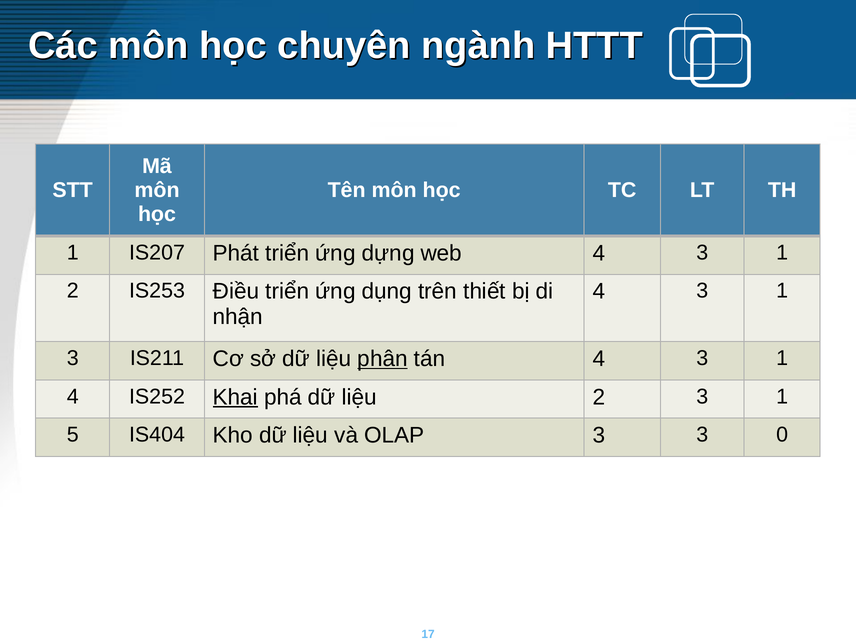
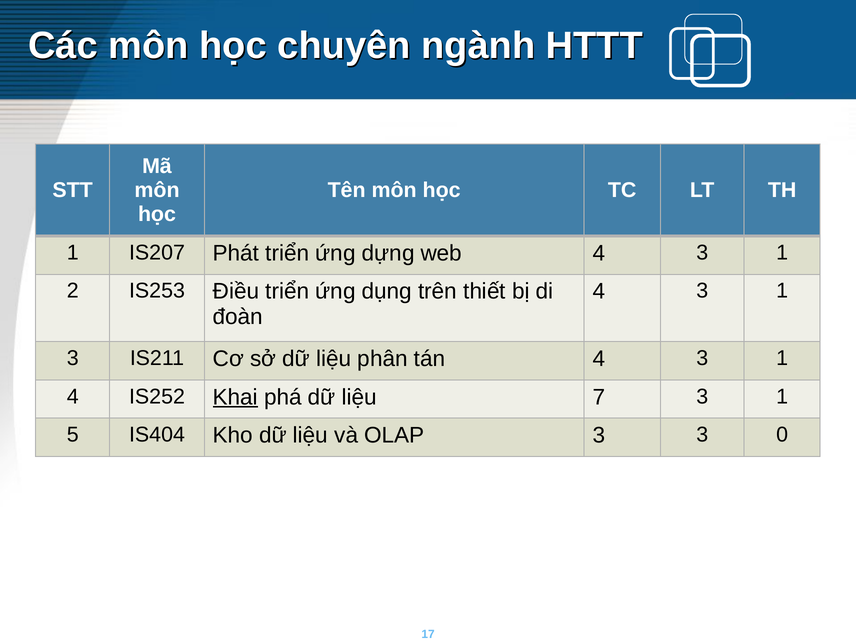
nhận: nhận -> đoàn
phân underline: present -> none
liệu 2: 2 -> 7
